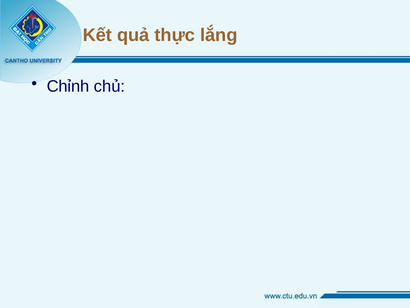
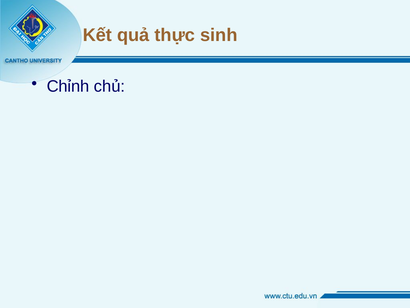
lắng: lắng -> sinh
